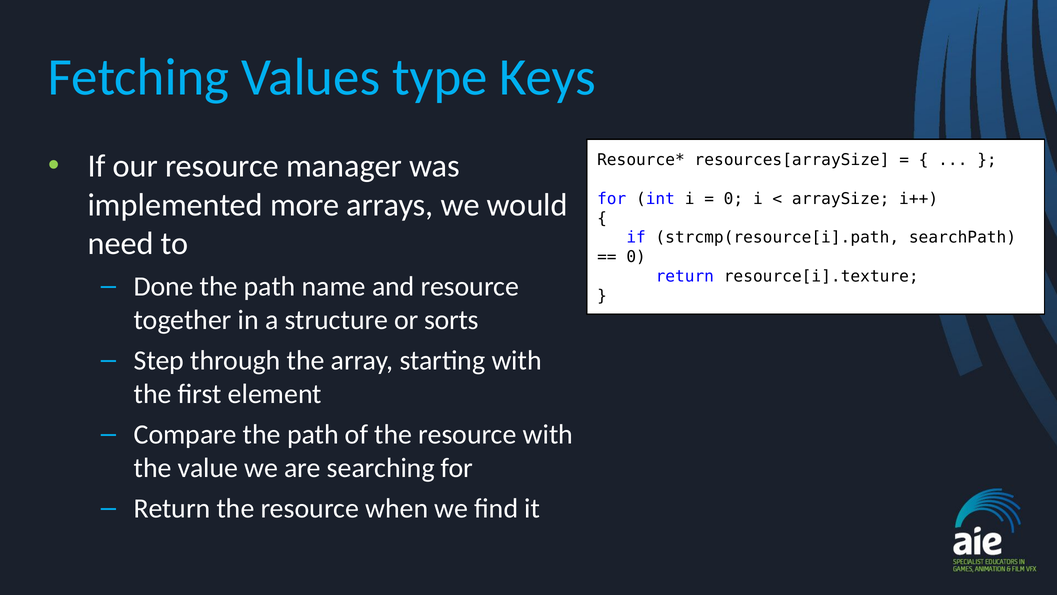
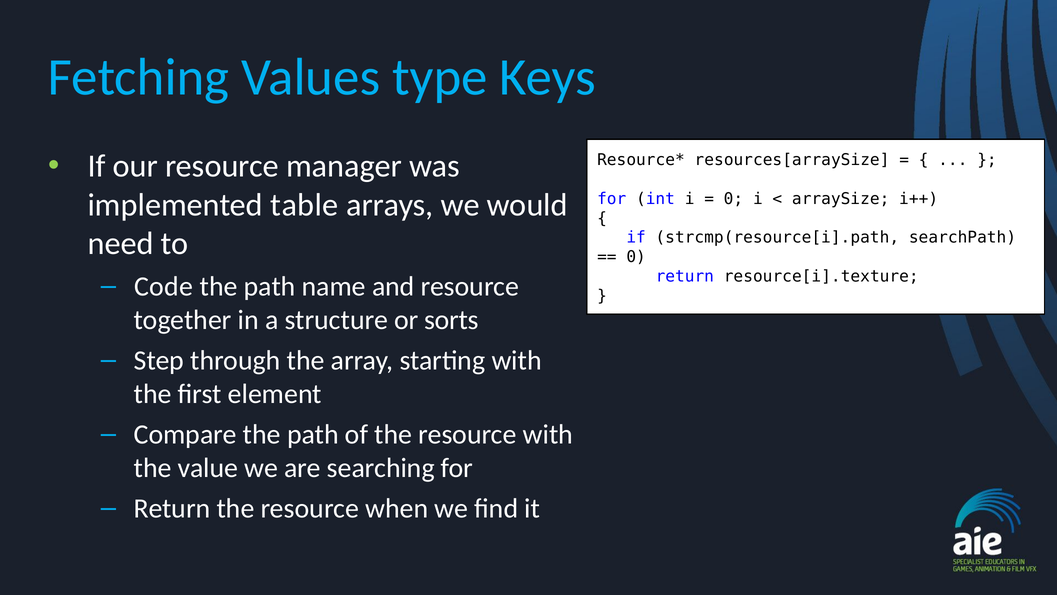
more: more -> table
Done: Done -> Code
